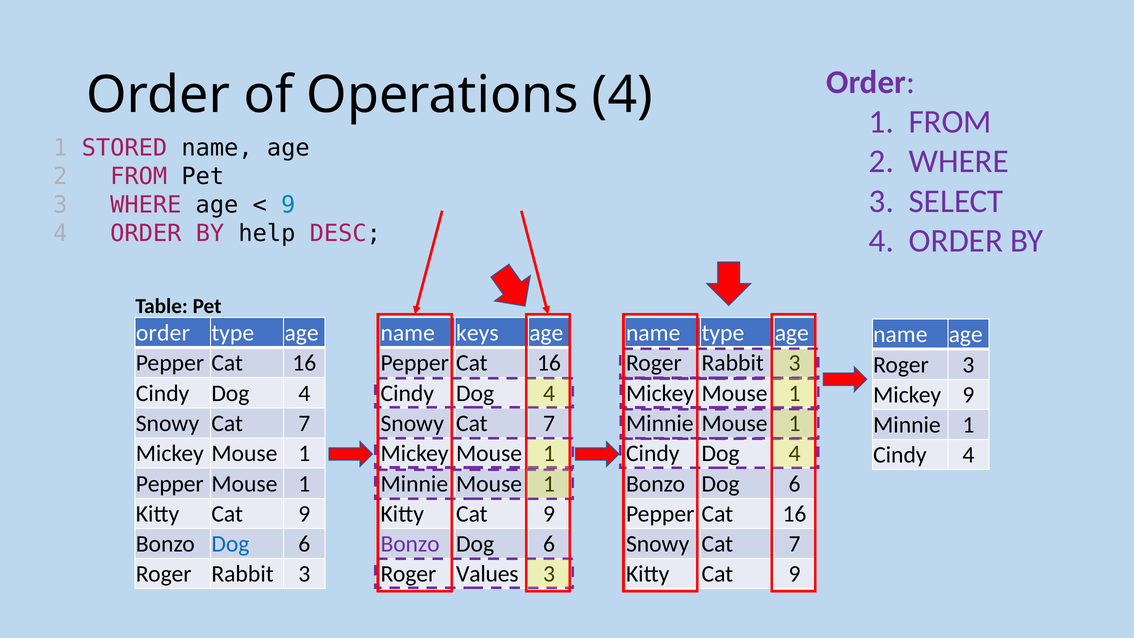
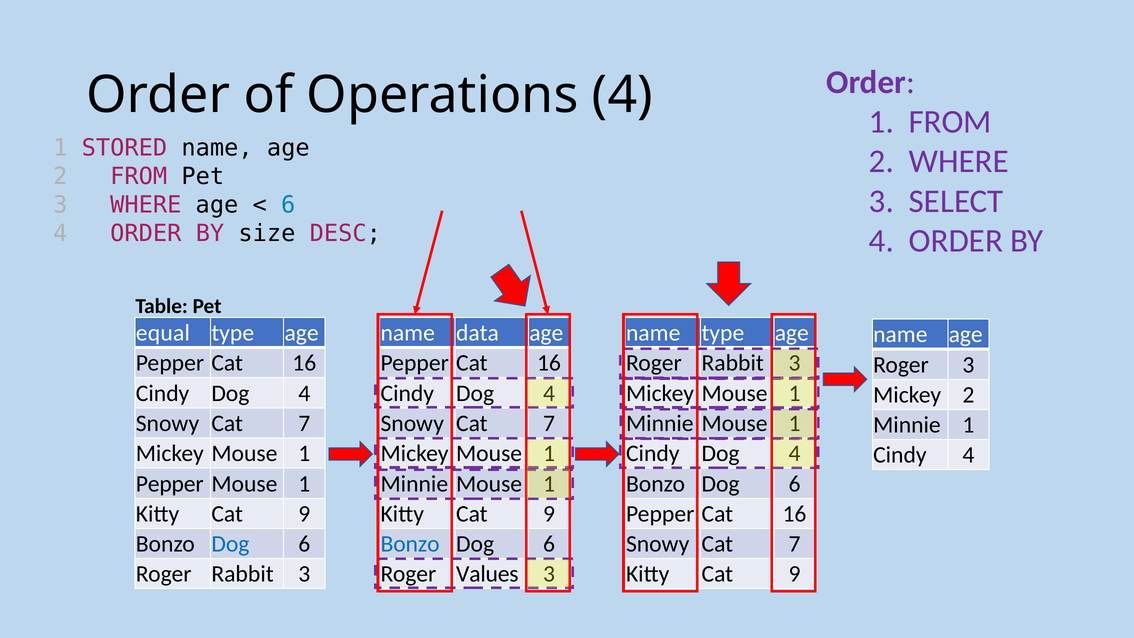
9 at (288, 205): 9 -> 6
help: help -> size
order at (163, 333): order -> equal
keys: keys -> data
Mickey 9: 9 -> 2
Bonzo at (410, 544) colour: purple -> blue
